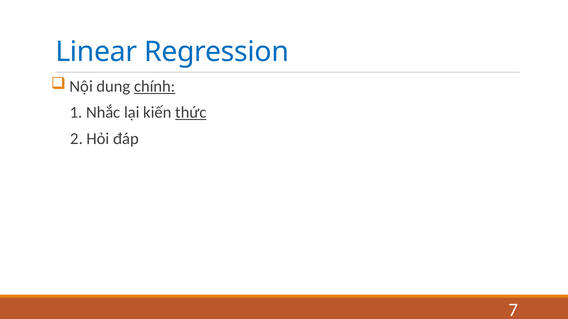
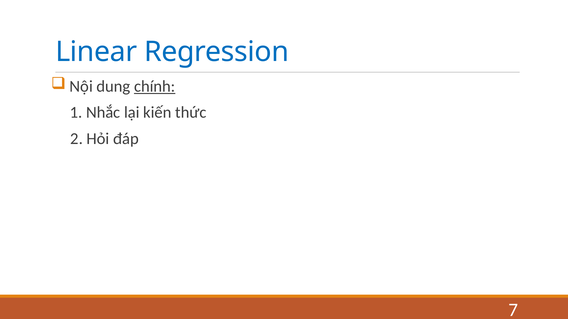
thức underline: present -> none
